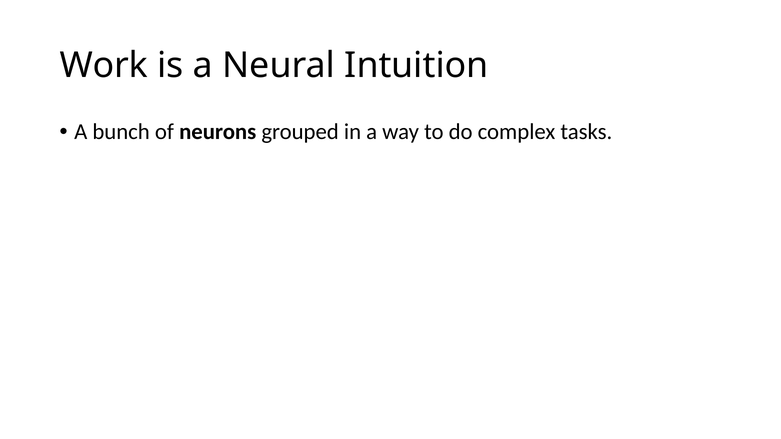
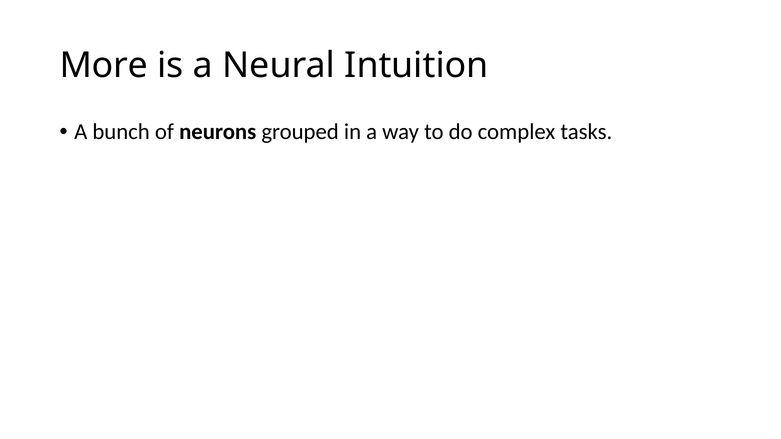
Work: Work -> More
